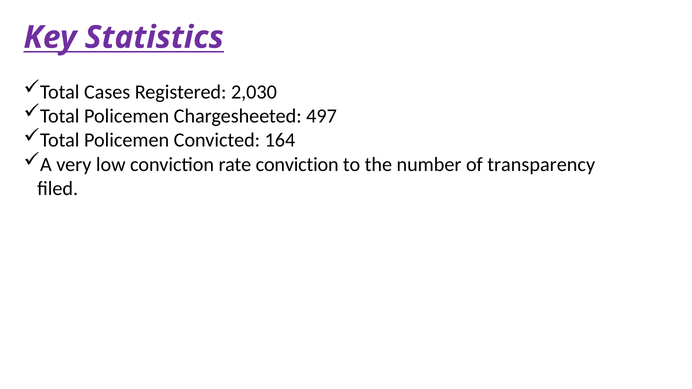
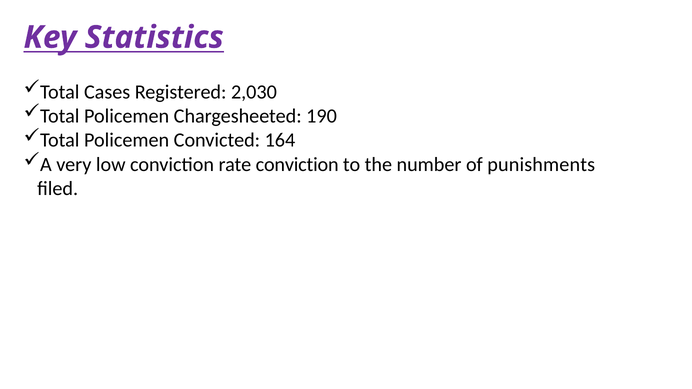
497: 497 -> 190
transparency: transparency -> punishments
